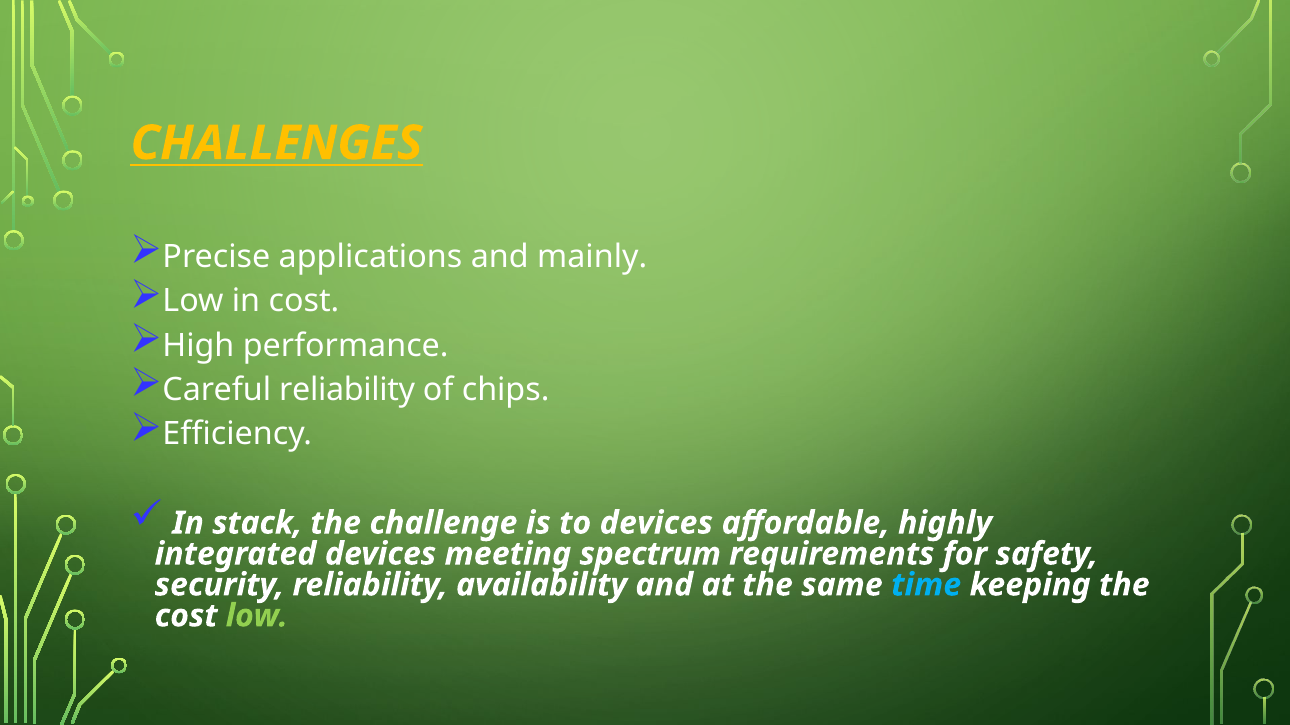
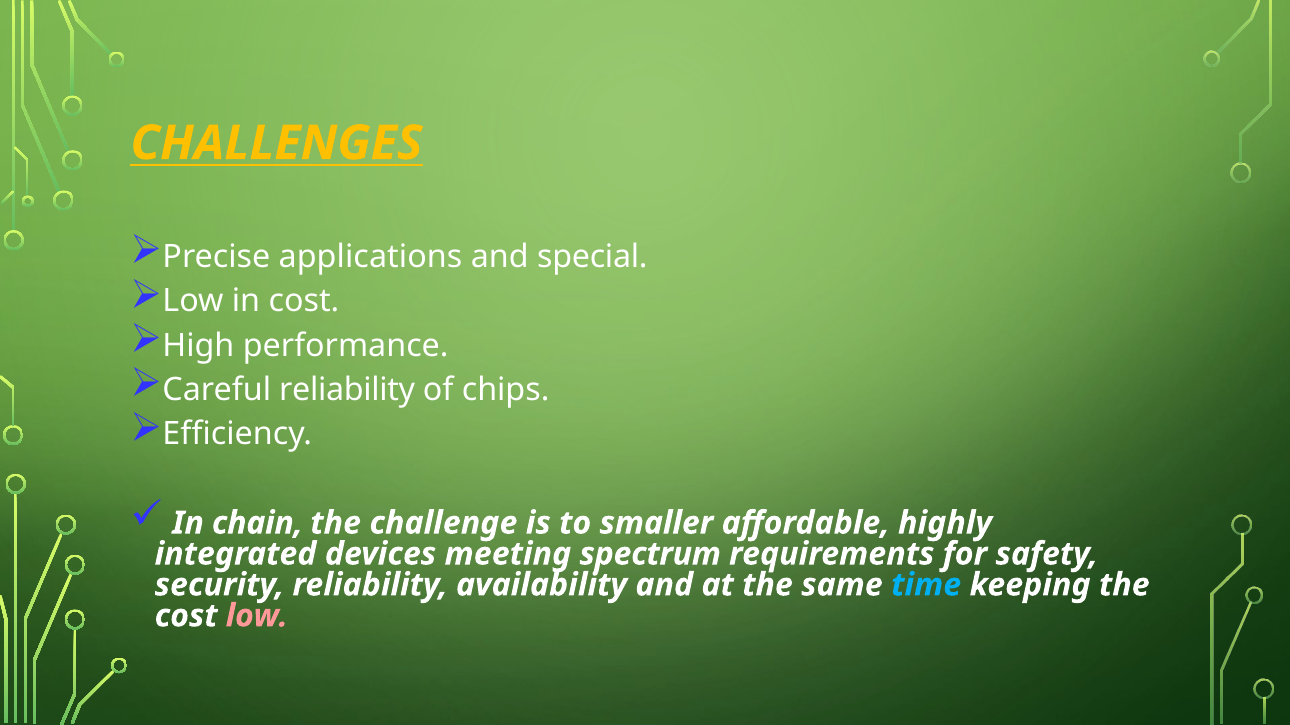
mainly: mainly -> special
stack: stack -> chain
to devices: devices -> smaller
low at (257, 616) colour: light green -> pink
